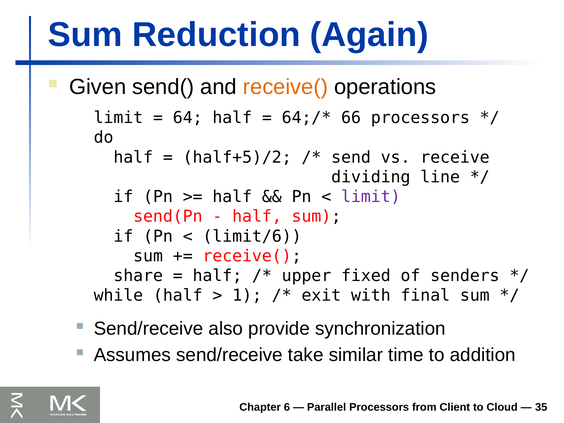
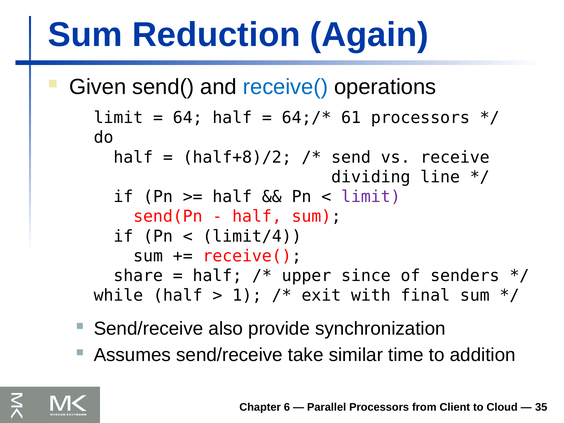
receive( at (285, 87) colour: orange -> blue
66: 66 -> 61
half+5)/2: half+5)/2 -> half+8)/2
limit/6: limit/6 -> limit/4
fixed: fixed -> since
